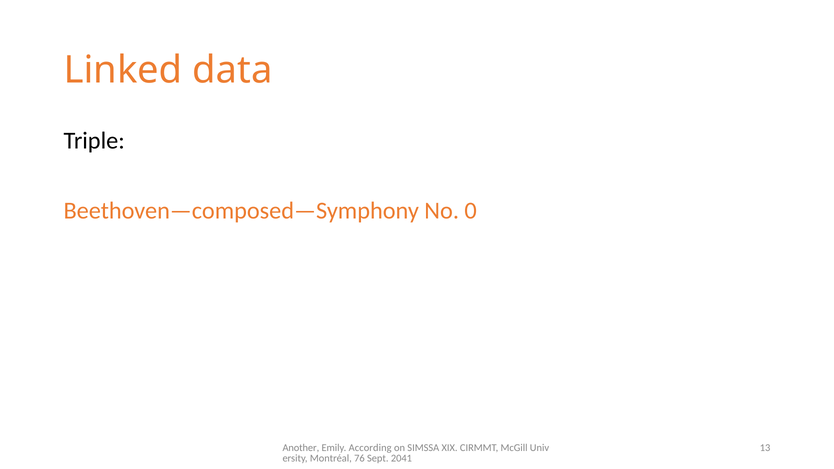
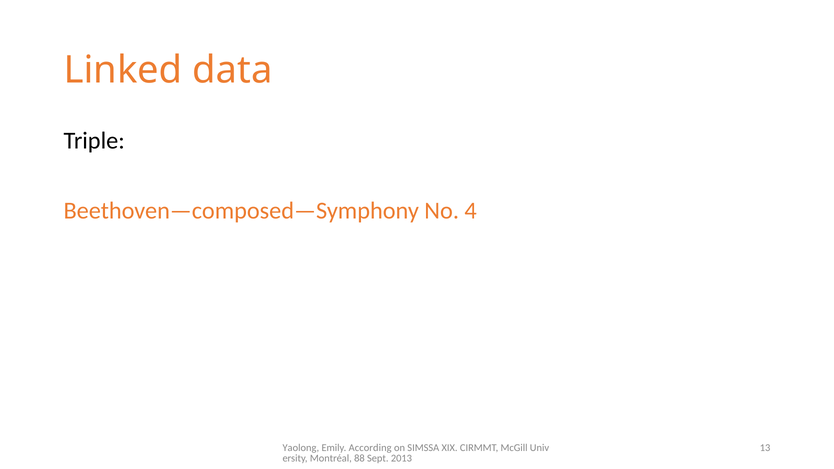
0: 0 -> 4
Another: Another -> Yaolong
76: 76 -> 88
2041: 2041 -> 2013
